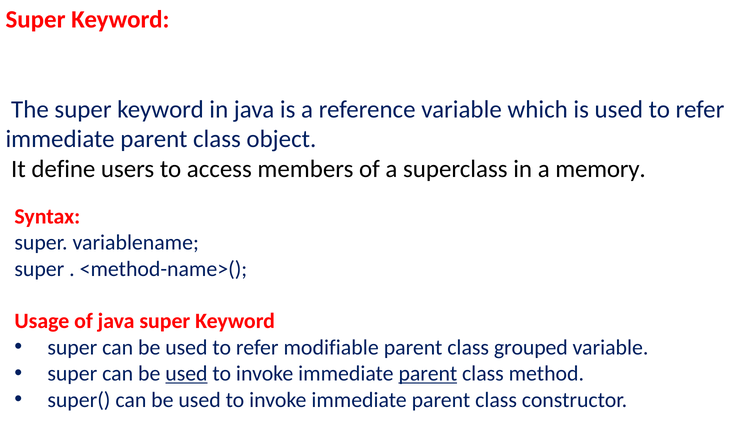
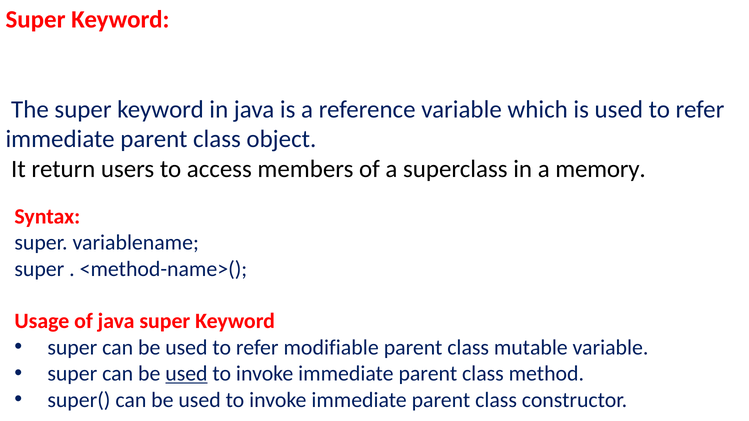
define: define -> return
grouped: grouped -> mutable
parent at (428, 374) underline: present -> none
